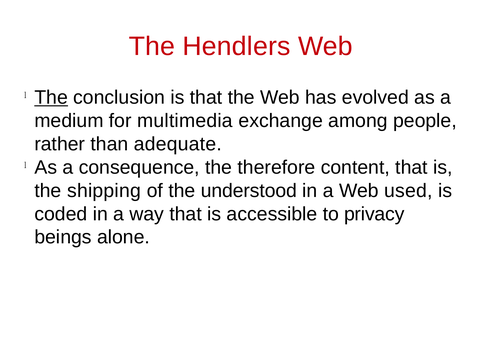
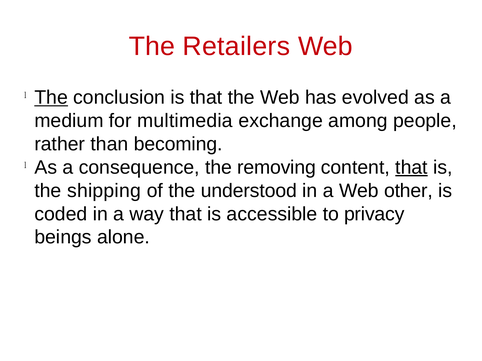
Hendlers: Hendlers -> Retailers
adequate: adequate -> becoming
therefore: therefore -> removing
that at (412, 168) underline: none -> present
used: used -> other
